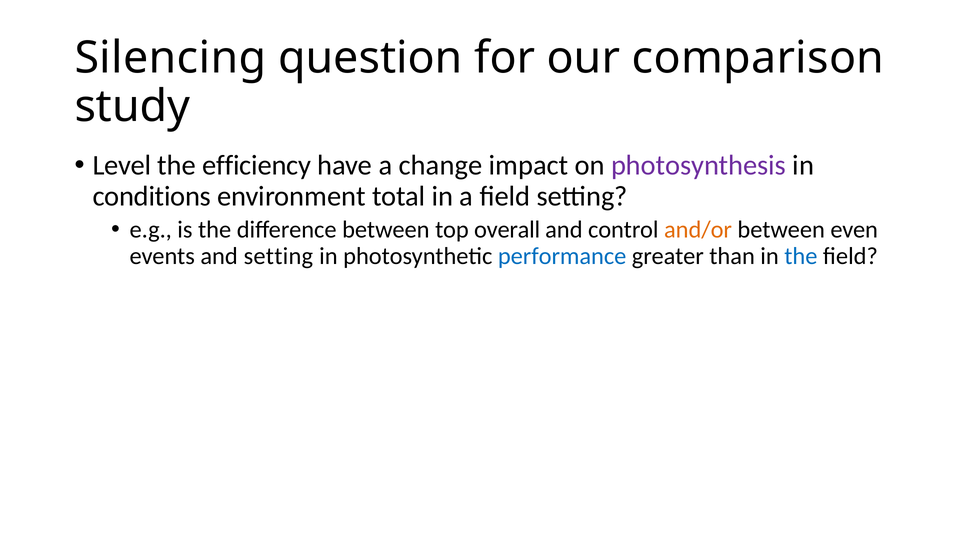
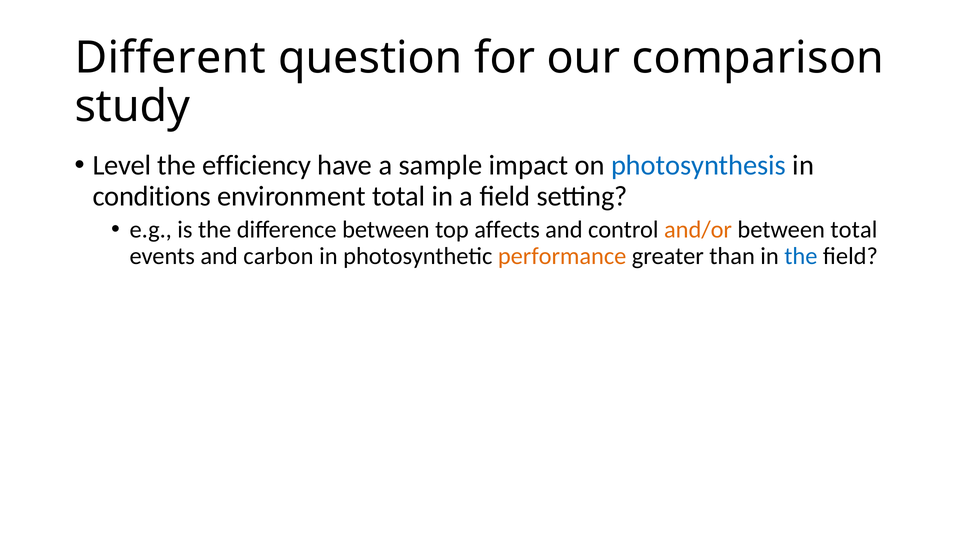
Silencing: Silencing -> Different
change: change -> sample
photosynthesis colour: purple -> blue
overall: overall -> affects
between even: even -> total
and setting: setting -> carbon
performance colour: blue -> orange
